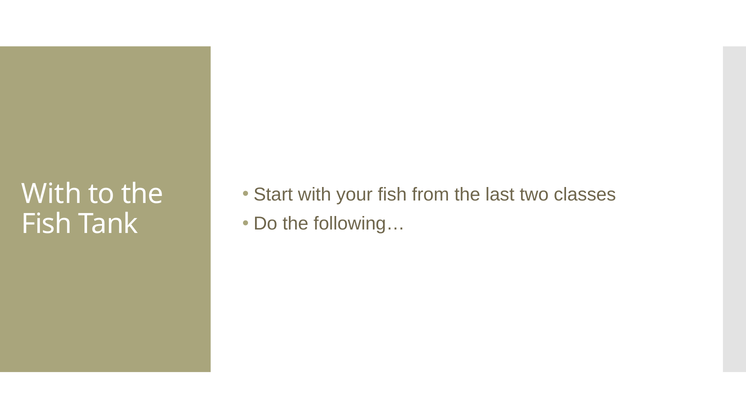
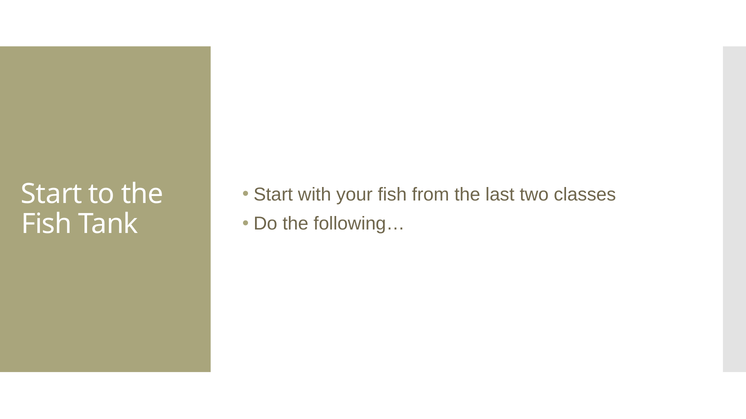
With at (51, 194): With -> Start
